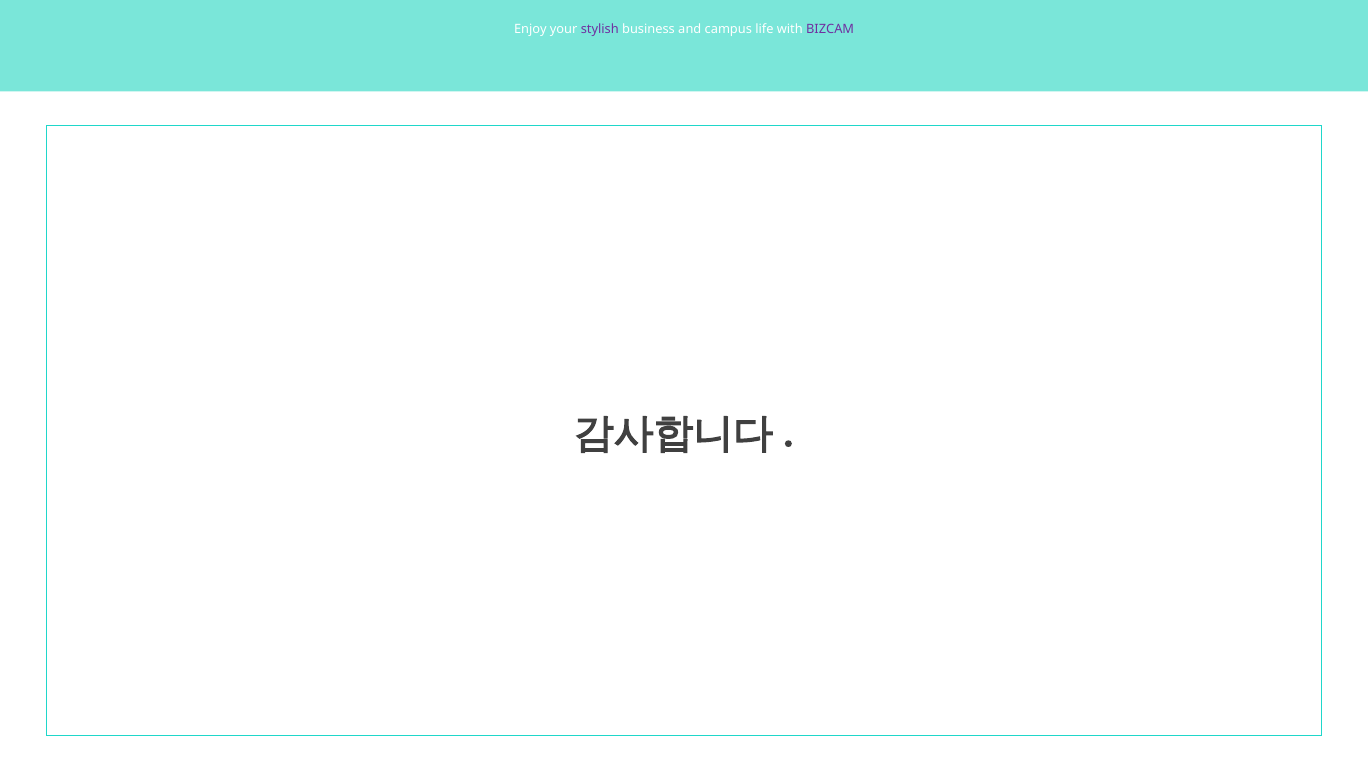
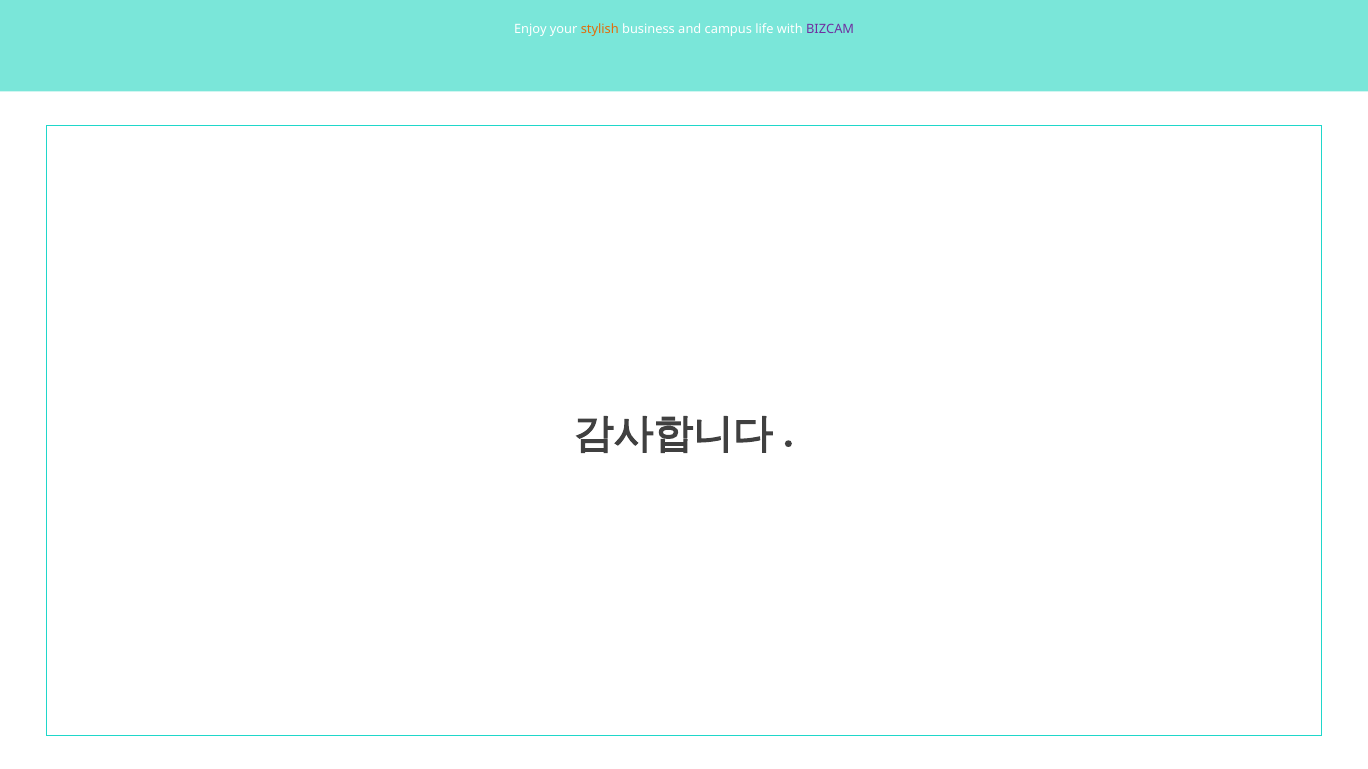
stylish colour: purple -> orange
